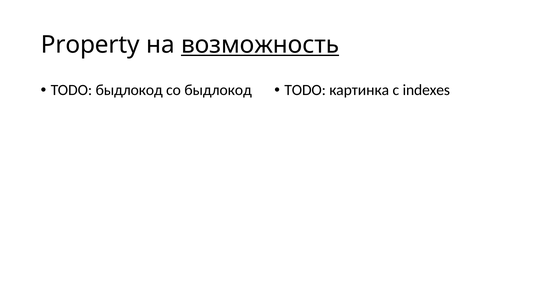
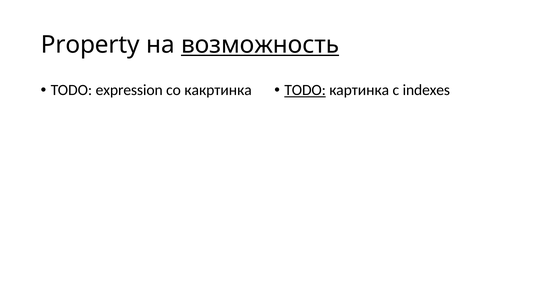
TODO быдлокод: быдлокод -> expression
со быдлокод: быдлокод -> какртинка
TODO at (305, 90) underline: none -> present
